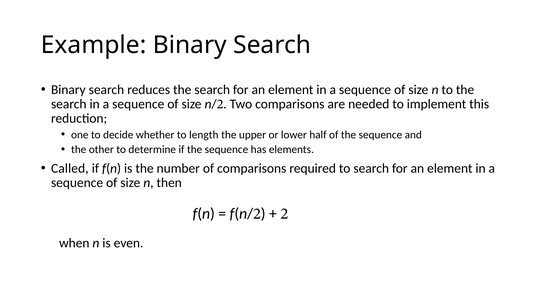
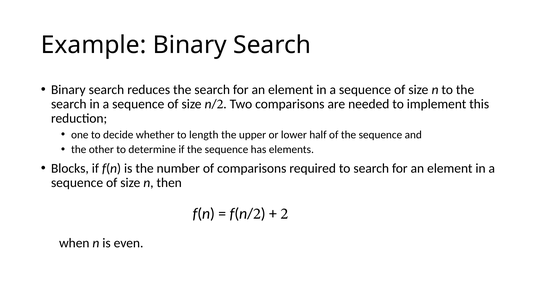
Called: Called -> Blocks
